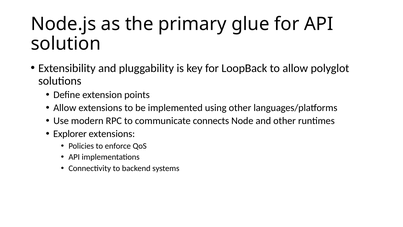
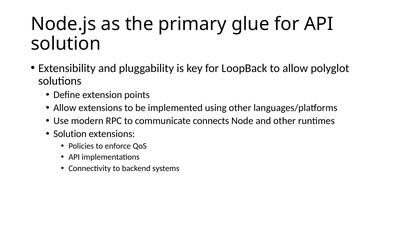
Explorer at (70, 134): Explorer -> Solution
